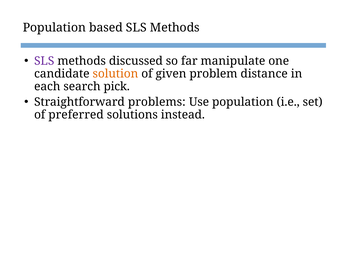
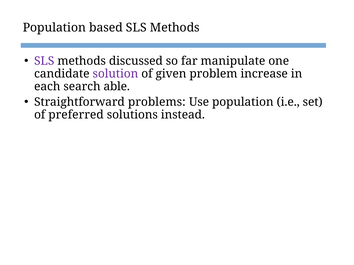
solution colour: orange -> purple
distance: distance -> increase
pick: pick -> able
